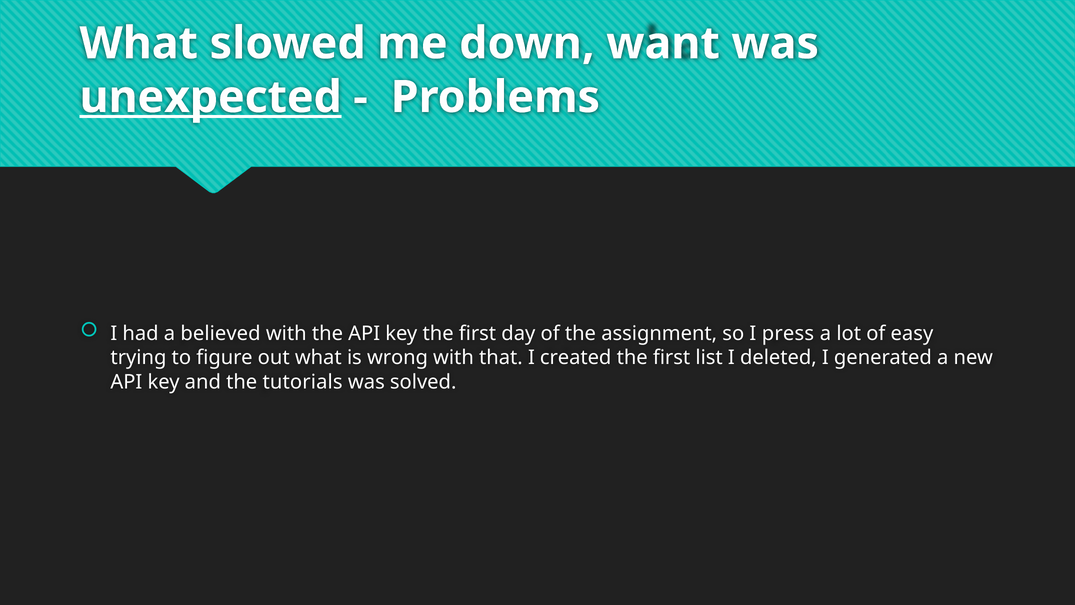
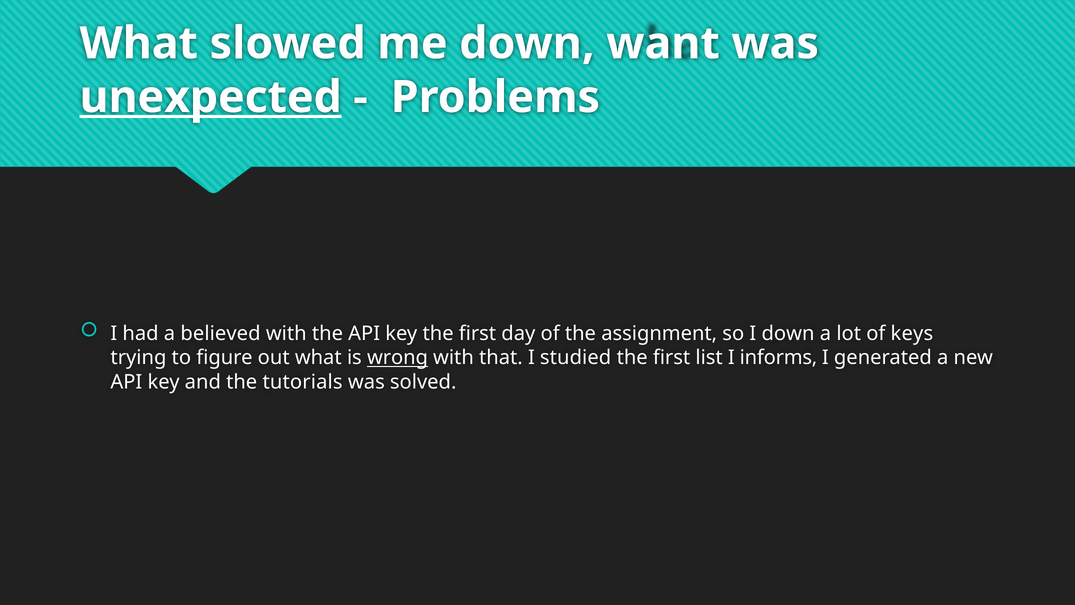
I press: press -> down
easy: easy -> keys
wrong underline: none -> present
created: created -> studied
deleted: deleted -> informs
